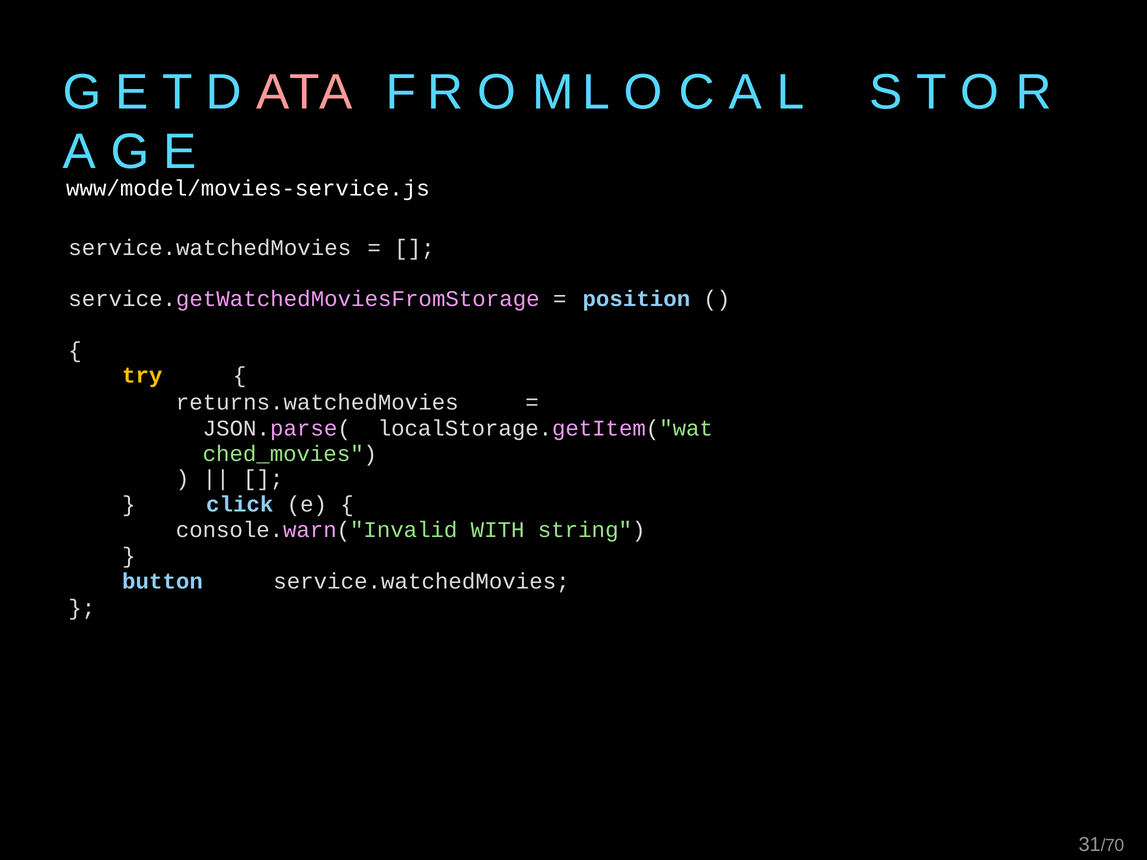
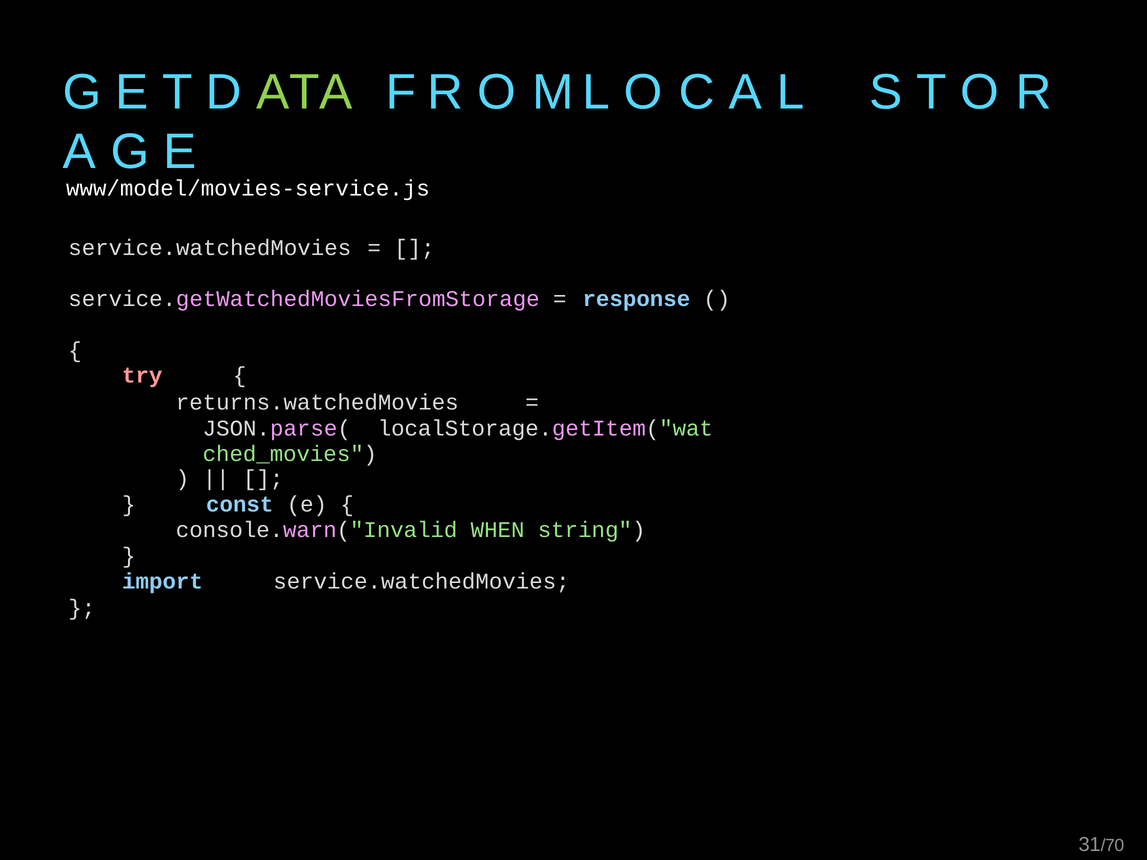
ATA colour: pink -> light green
position: position -> response
try colour: yellow -> pink
click: click -> const
WITH: WITH -> WHEN
button: button -> import
